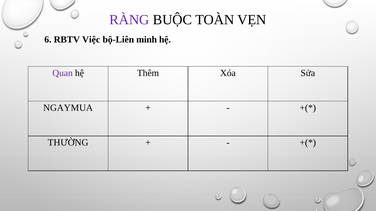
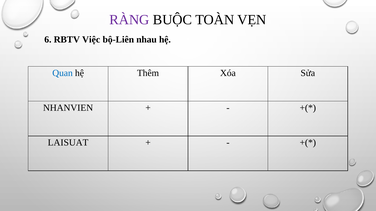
minh: minh -> nhau
Quan colour: purple -> blue
NGAYMUA: NGAYMUA -> NHANVIEN
THƯỜNG: THƯỜNG -> LAISUAT
